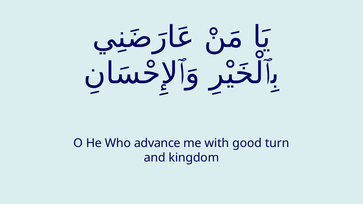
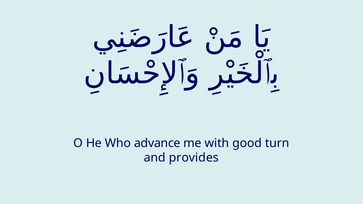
kingdom: kingdom -> provides
